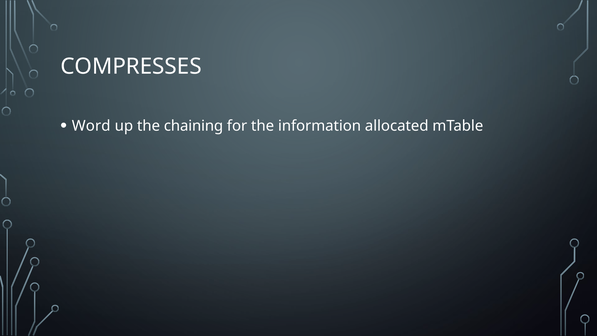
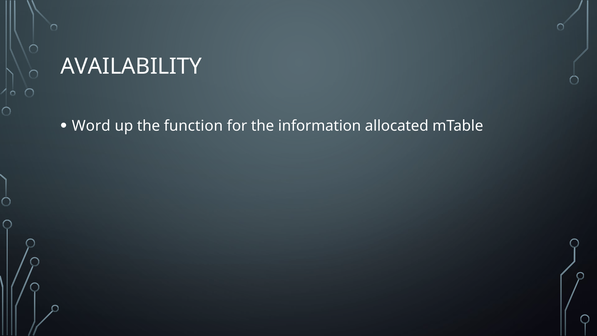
COMPRESSES: COMPRESSES -> AVAILABILITY
chaining: chaining -> function
